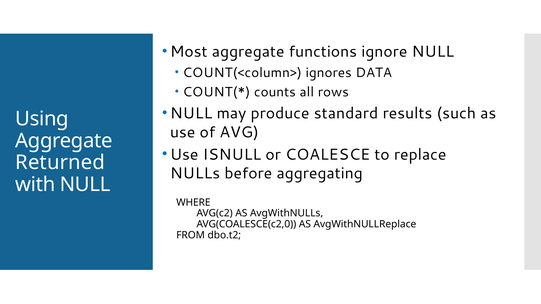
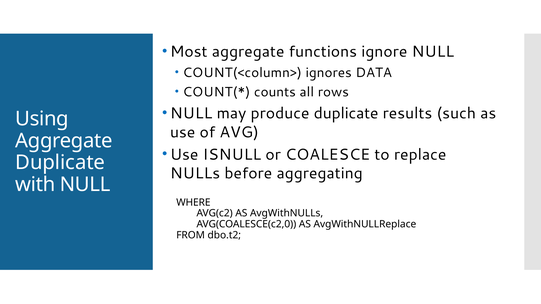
produce standard: standard -> duplicate
Returned at (60, 163): Returned -> Duplicate
